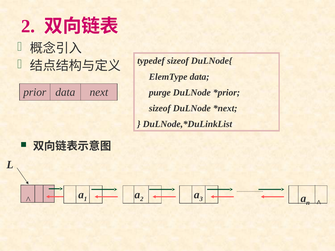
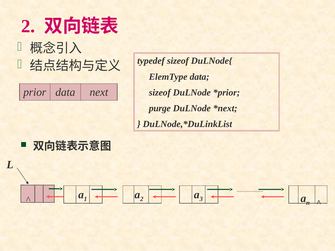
purge at (160, 93): purge -> sizeof
sizeof at (160, 108): sizeof -> purge
